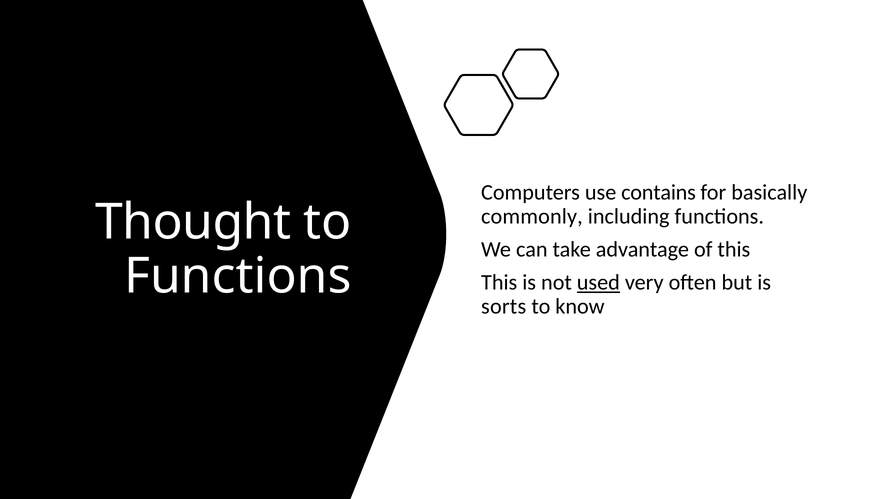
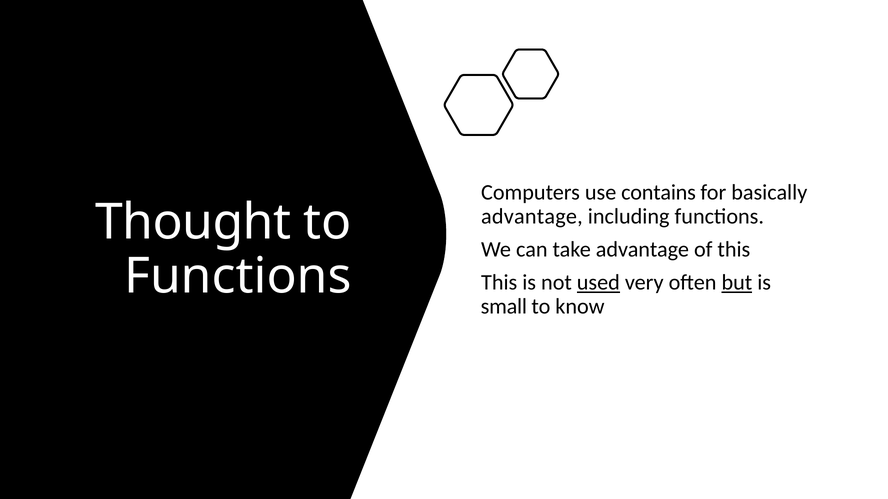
commonly at (532, 216): commonly -> advantage
but underline: none -> present
sorts: sorts -> small
